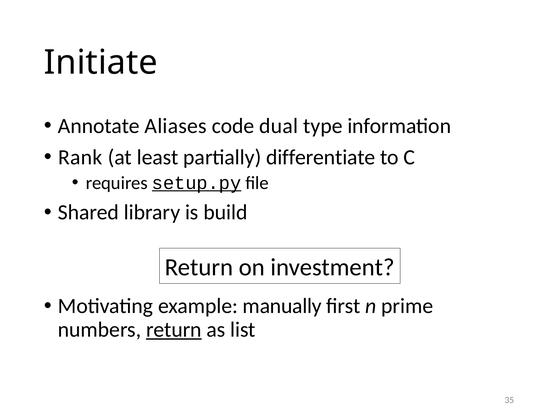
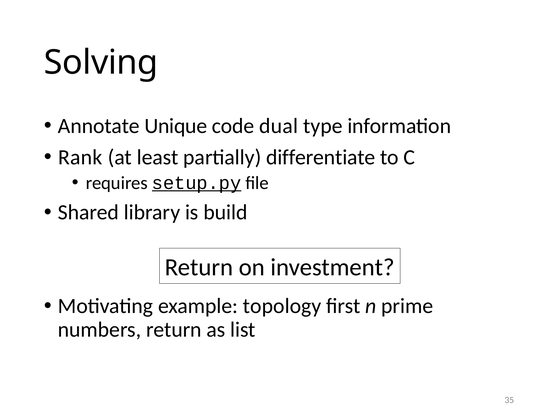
Initiate: Initiate -> Solving
Aliases: Aliases -> Unique
manually: manually -> topology
return at (174, 329) underline: present -> none
